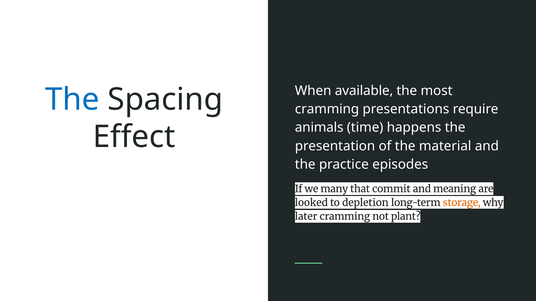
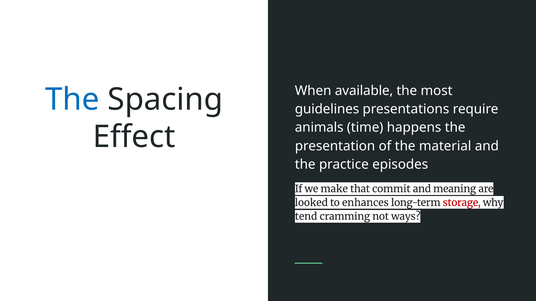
cramming at (327, 109): cramming -> guidelines
many: many -> make
depletion: depletion -> enhances
storage colour: orange -> red
later: later -> tend
plant: plant -> ways
